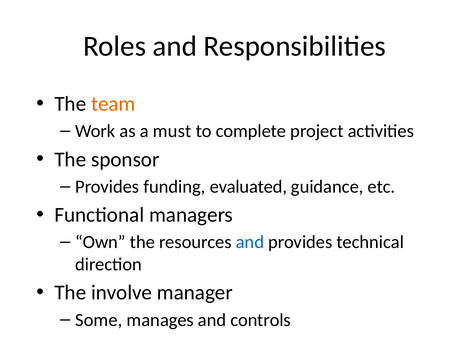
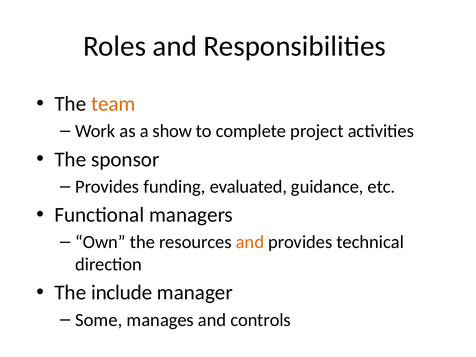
must: must -> show
and at (250, 242) colour: blue -> orange
involve: involve -> include
